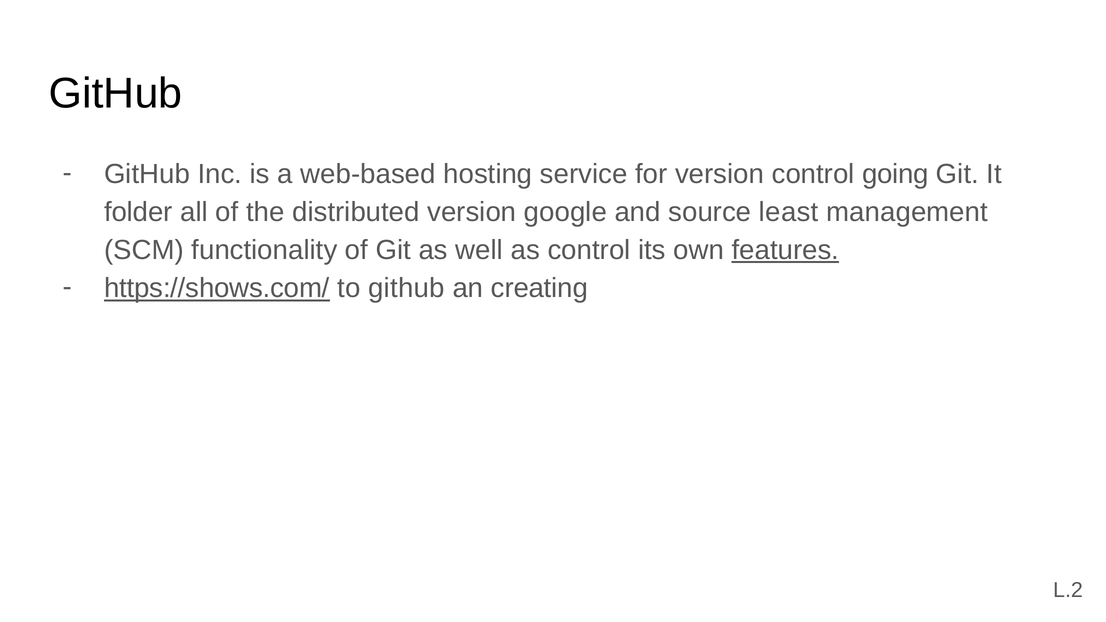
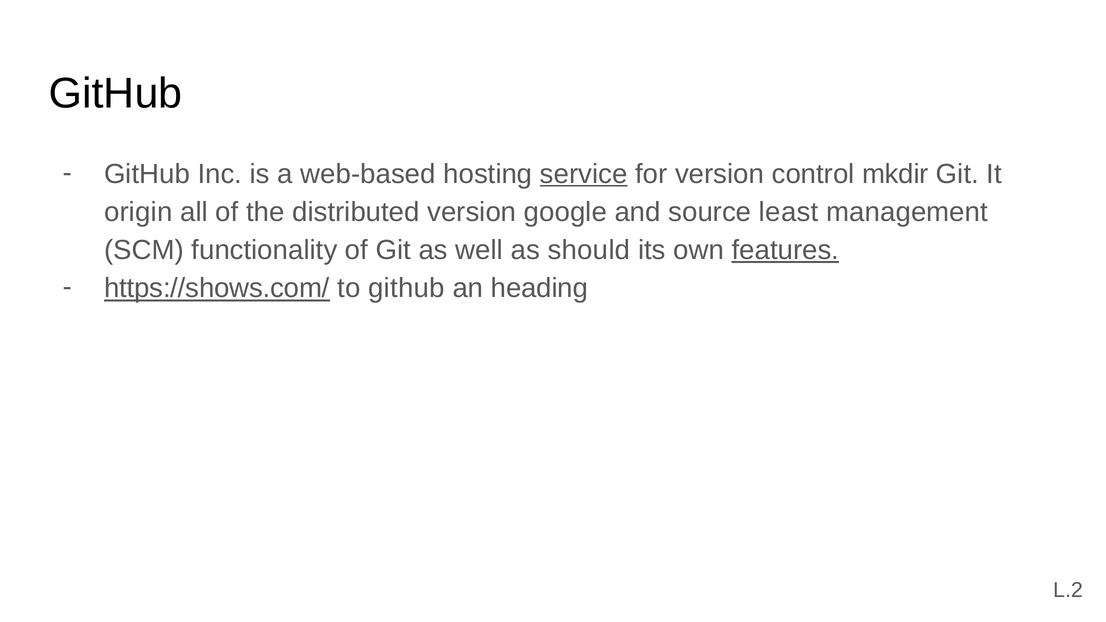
service underline: none -> present
going: going -> mkdir
folder: folder -> origin
as control: control -> should
creating: creating -> heading
